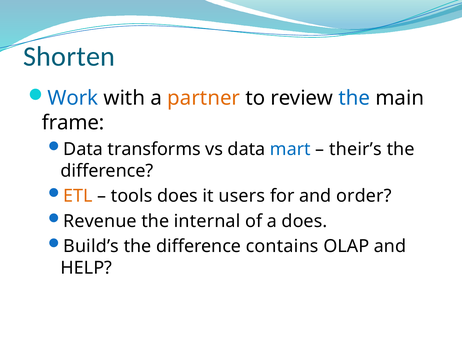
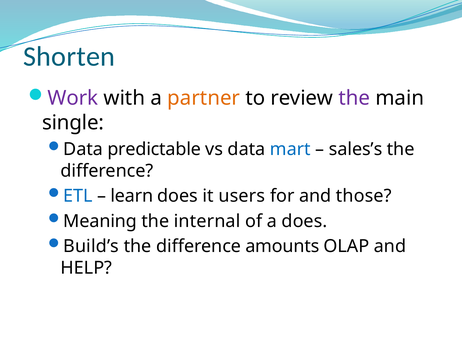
Work colour: blue -> purple
the at (354, 98) colour: blue -> purple
frame: frame -> single
transforms: transforms -> predictable
their’s: their’s -> sales’s
ETL colour: orange -> blue
tools: tools -> learn
order: order -> those
Revenue: Revenue -> Meaning
contains: contains -> amounts
